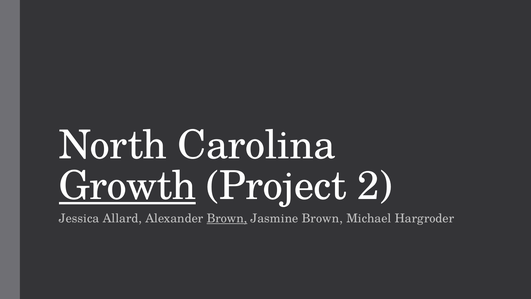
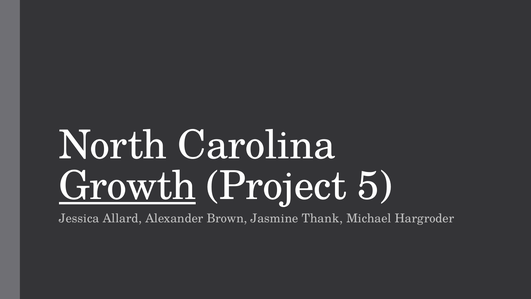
2: 2 -> 5
Brown at (227, 218) underline: present -> none
Jasmine Brown: Brown -> Thank
